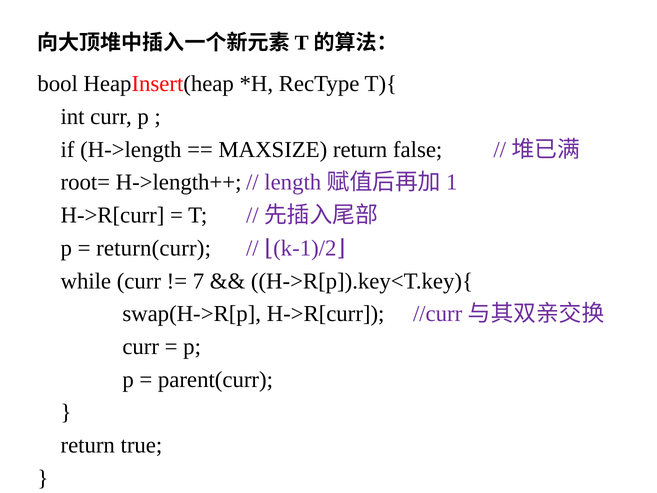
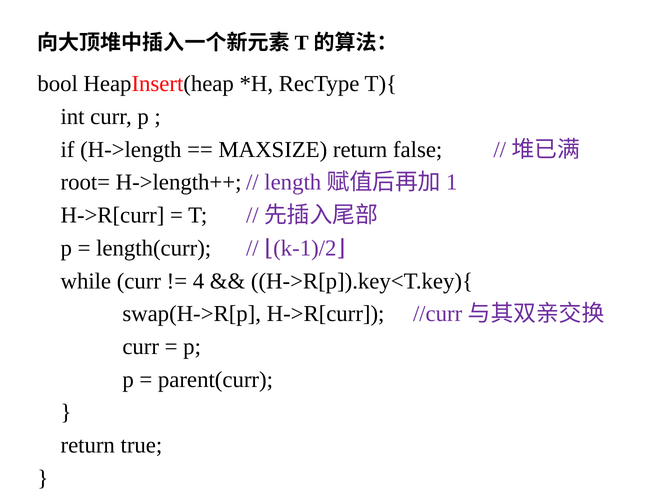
return(curr: return(curr -> length(curr
7: 7 -> 4
